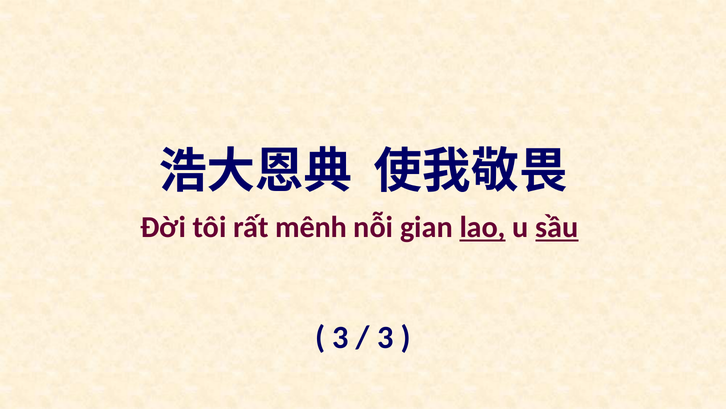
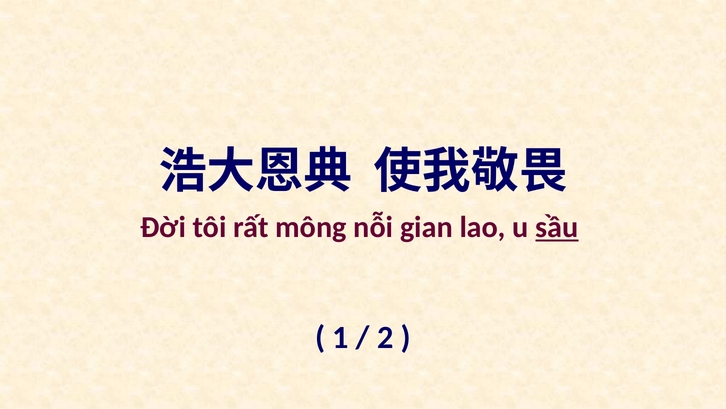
mênh: mênh -> mông
lao underline: present -> none
3 at (341, 337): 3 -> 1
3 at (385, 337): 3 -> 2
